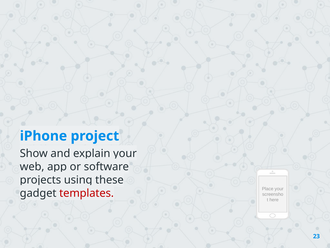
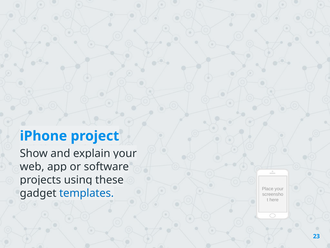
templates colour: red -> blue
